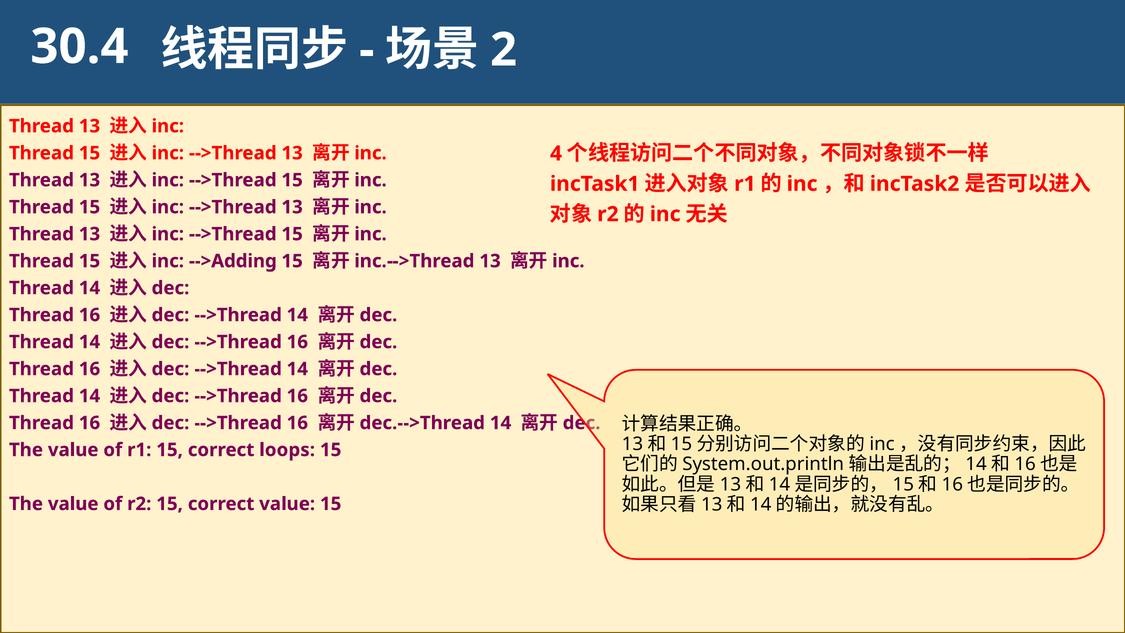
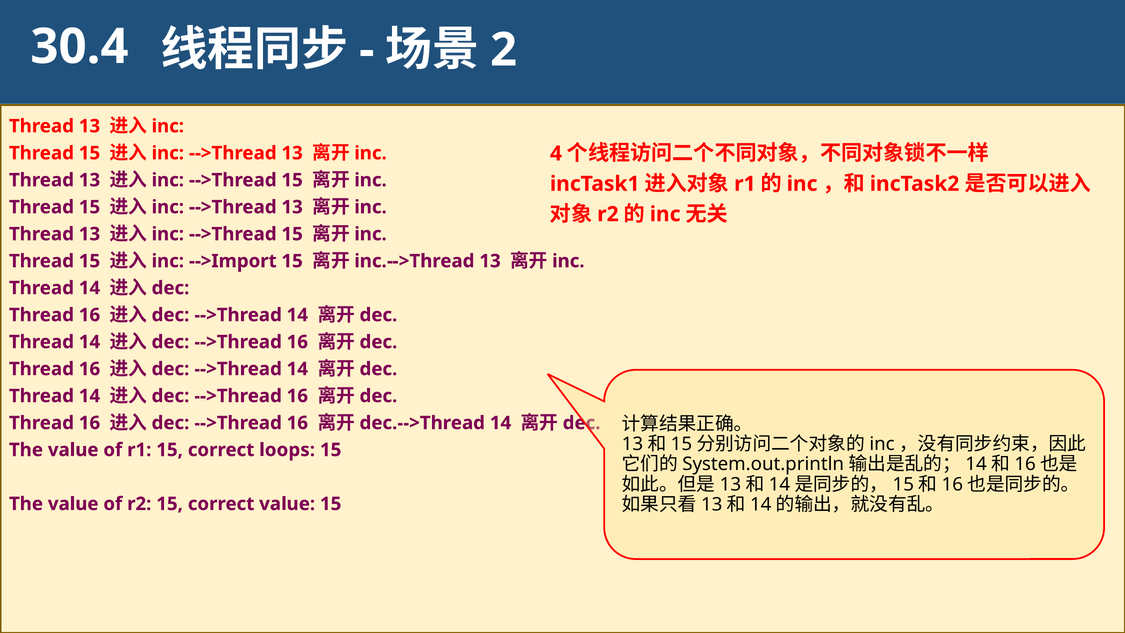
-->Adding: -->Adding -> -->Import
